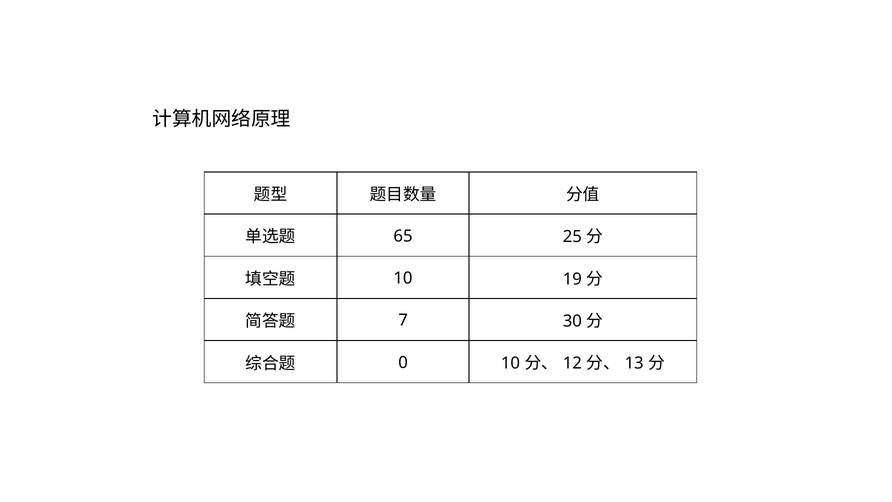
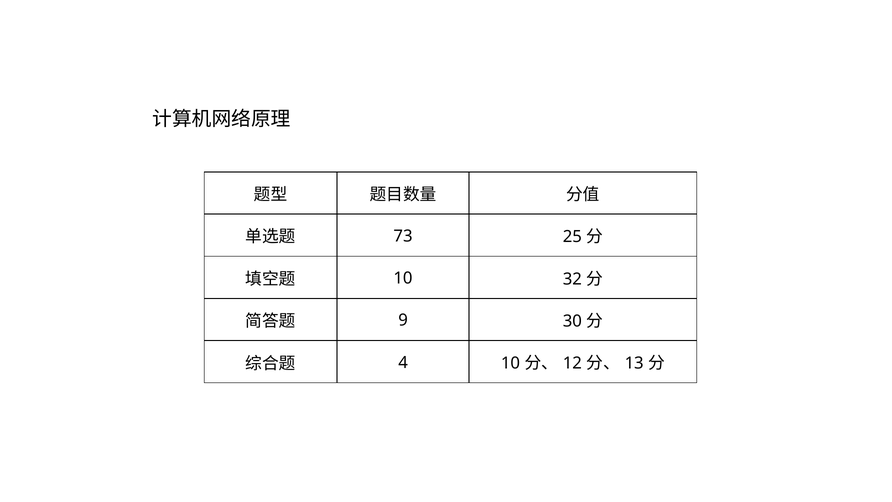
65: 65 -> 73
19: 19 -> 32
7: 7 -> 9
0: 0 -> 4
